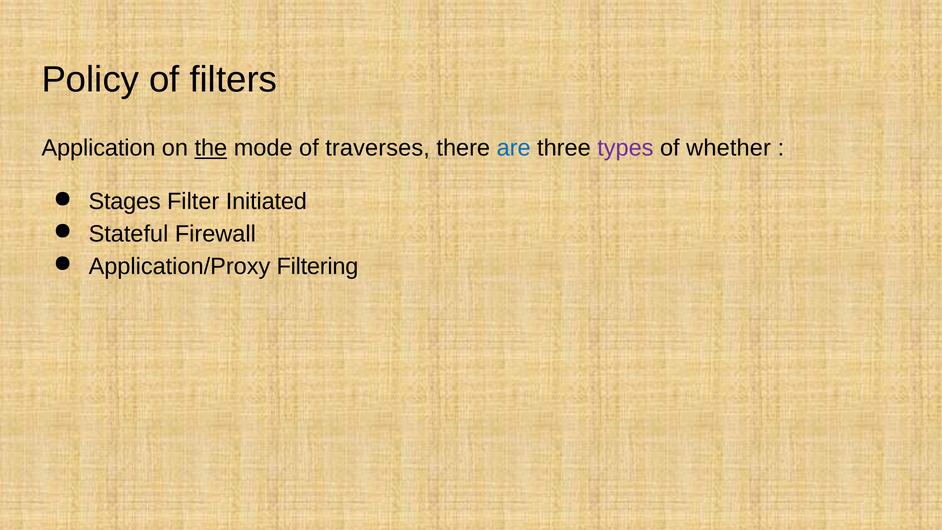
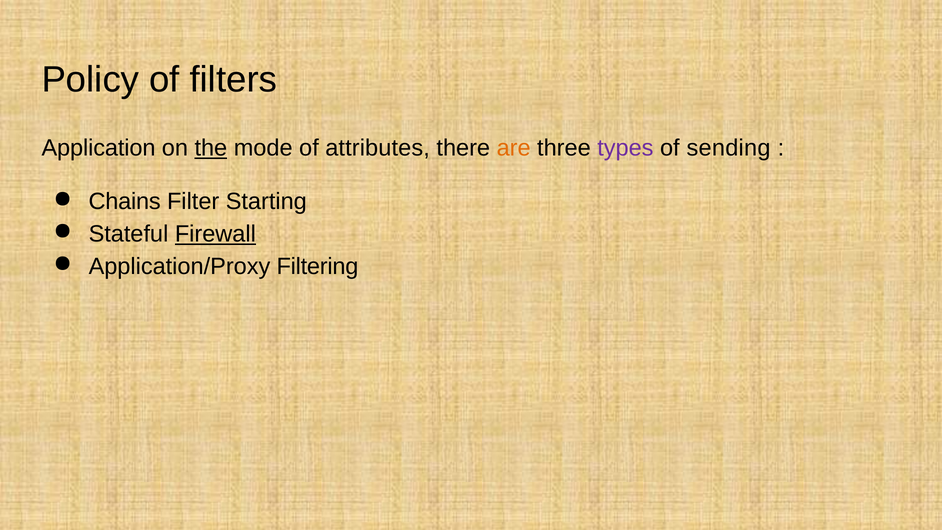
traverses: traverses -> attributes
are colour: blue -> orange
whether: whether -> sending
Stages: Stages -> Chains
Initiated: Initiated -> Starting
Firewall underline: none -> present
